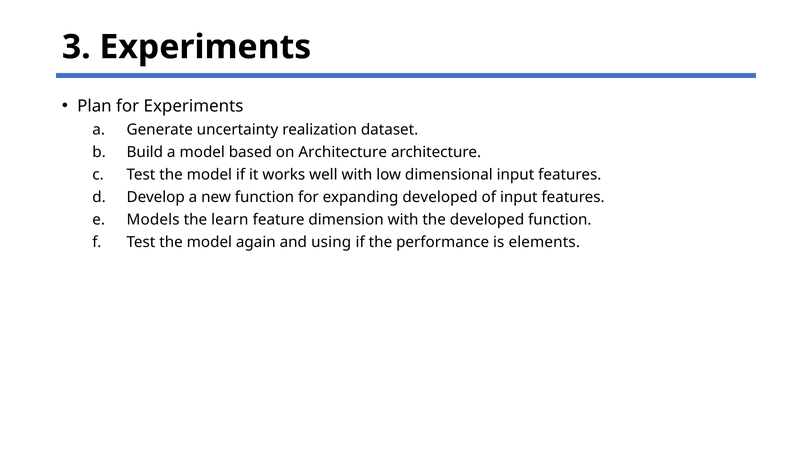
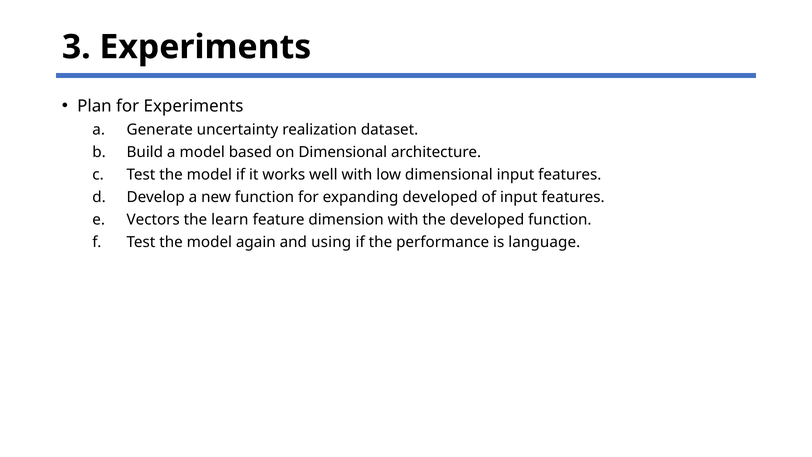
on Architecture: Architecture -> Dimensional
Models: Models -> Vectors
elements: elements -> language
